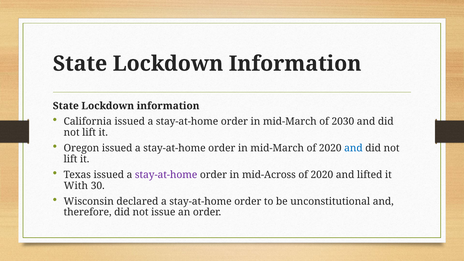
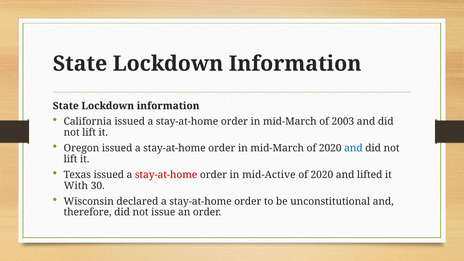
2030: 2030 -> 2003
stay-at-home at (166, 175) colour: purple -> red
mid-Across: mid-Across -> mid-Active
